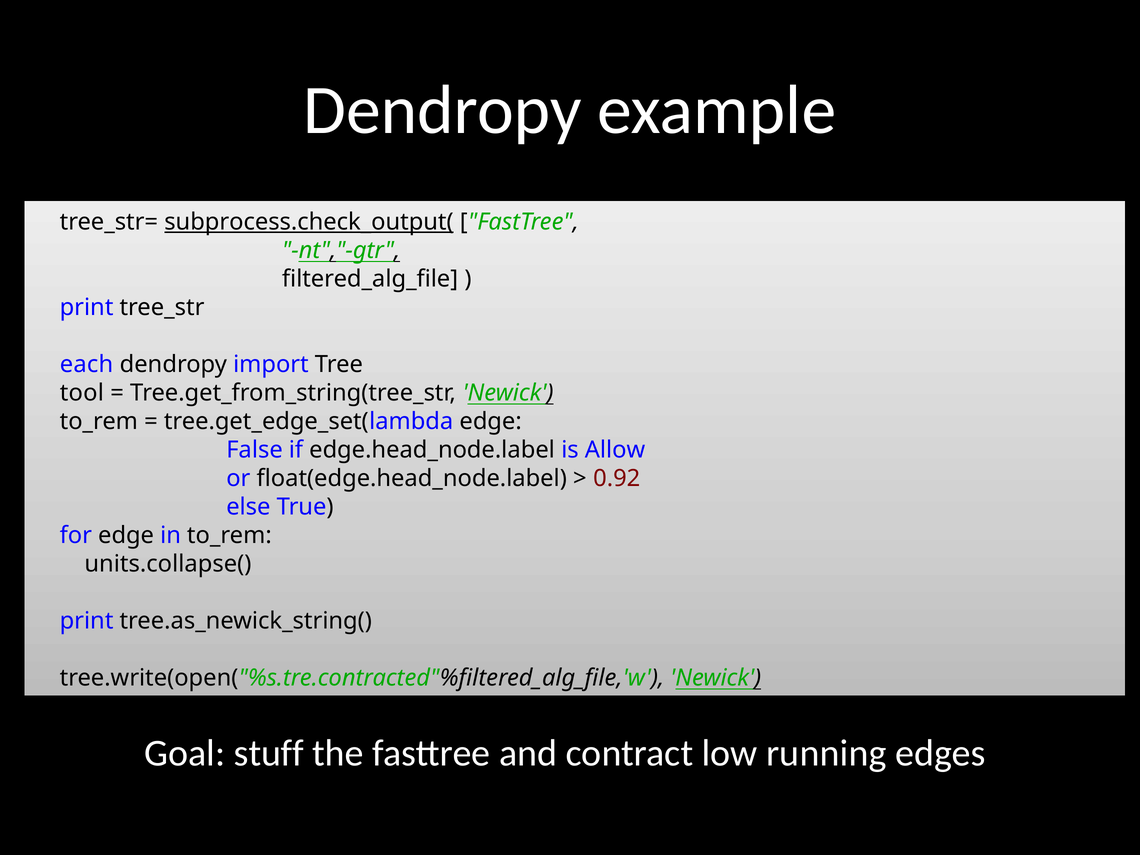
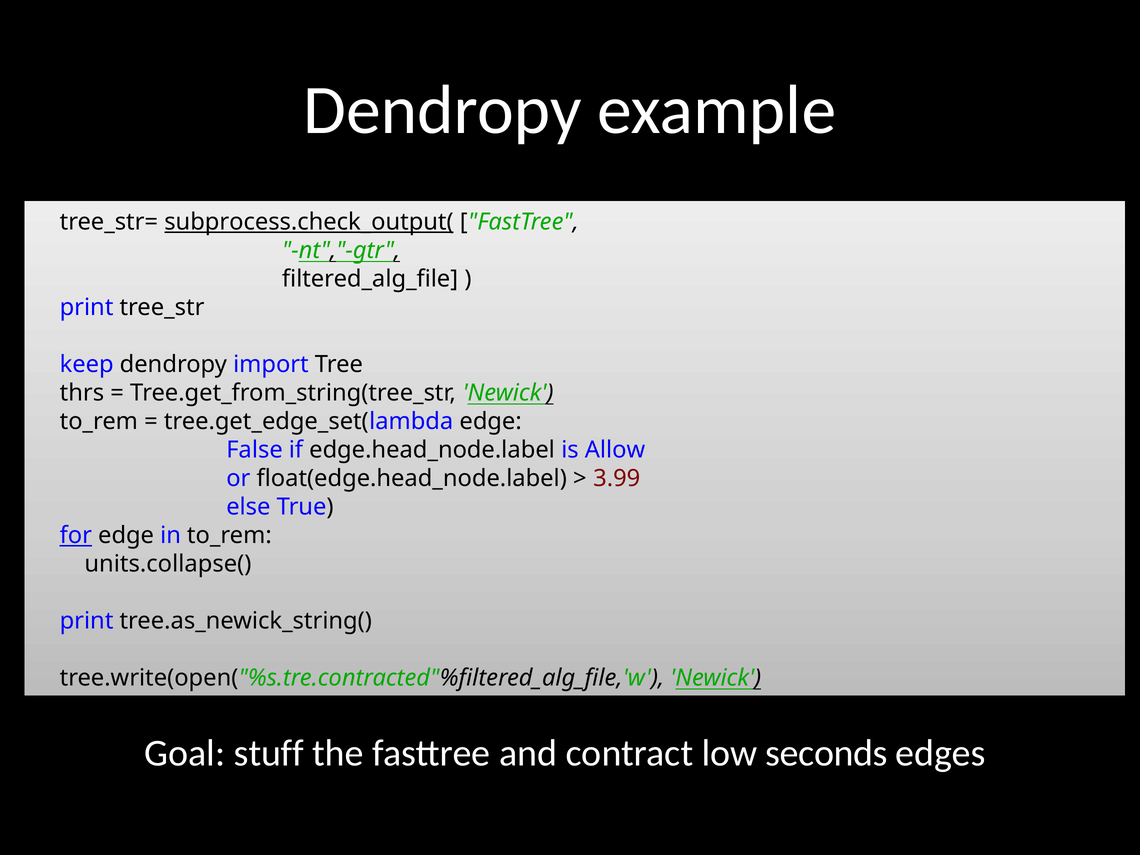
each: each -> keep
tool: tool -> thrs
0.92: 0.92 -> 3.99
for underline: none -> present
running: running -> seconds
